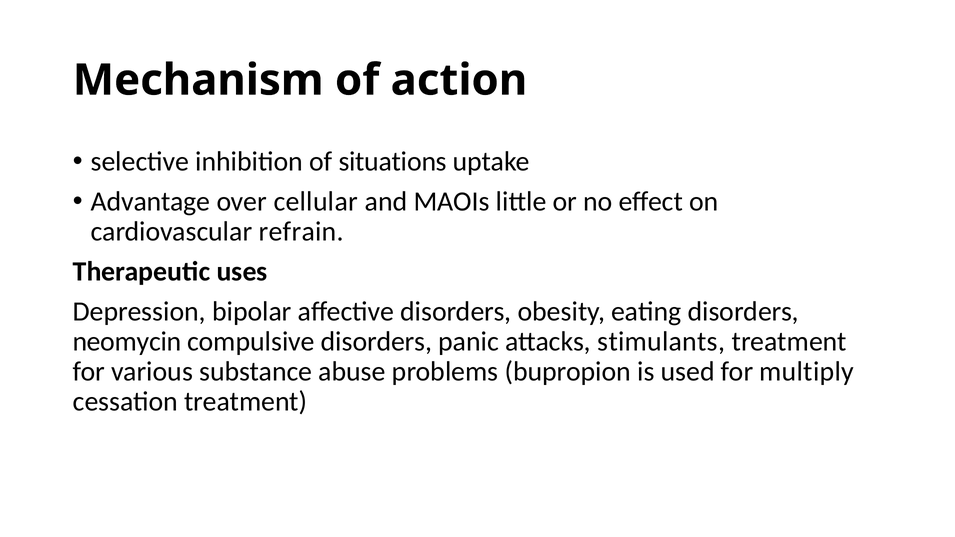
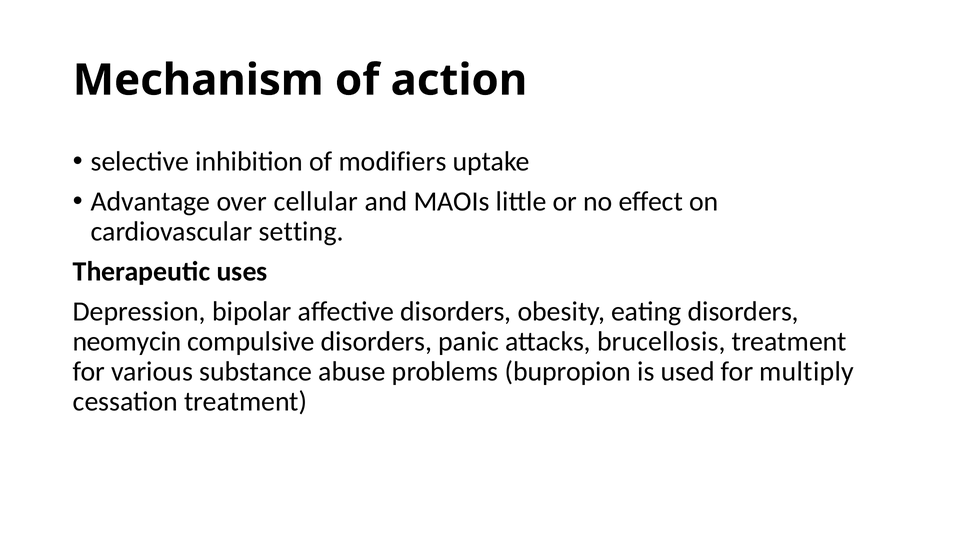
situations: situations -> modifiers
refrain: refrain -> setting
stimulants: stimulants -> brucellosis
